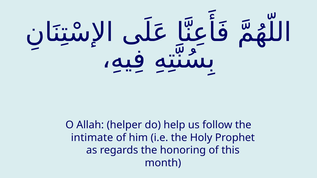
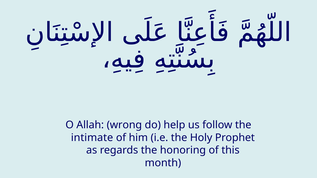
helper: helper -> wrong
